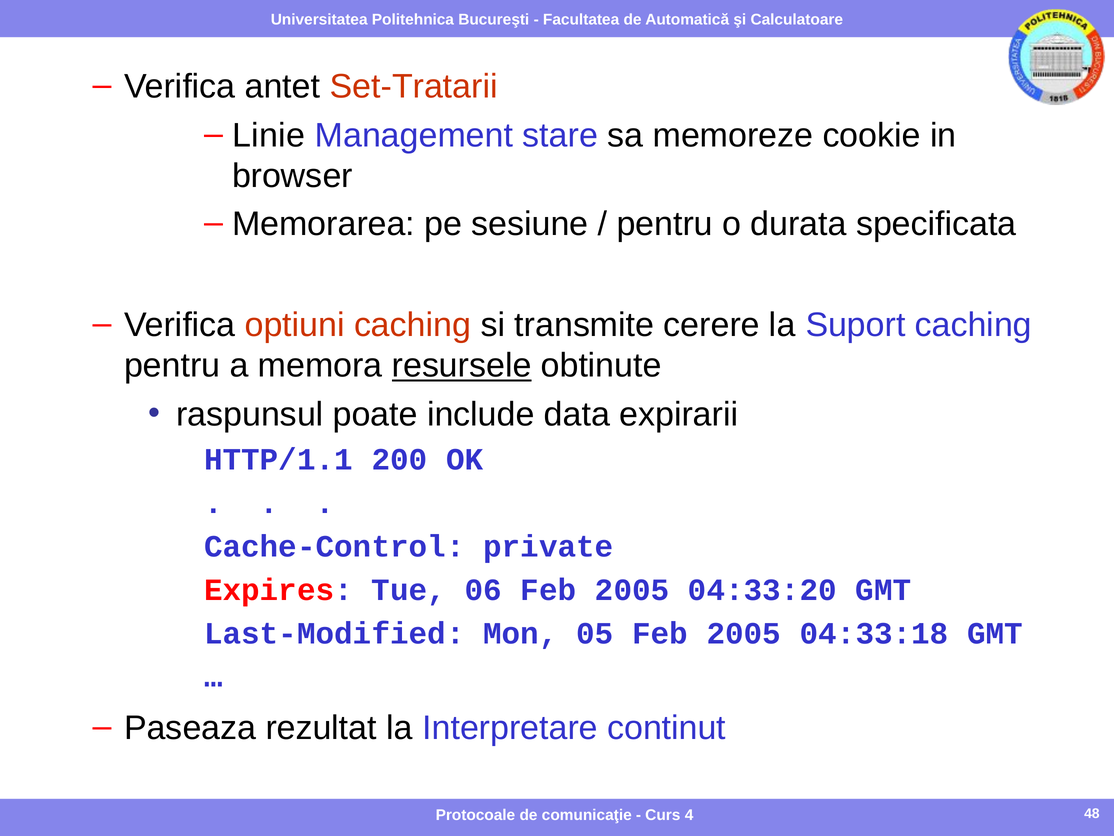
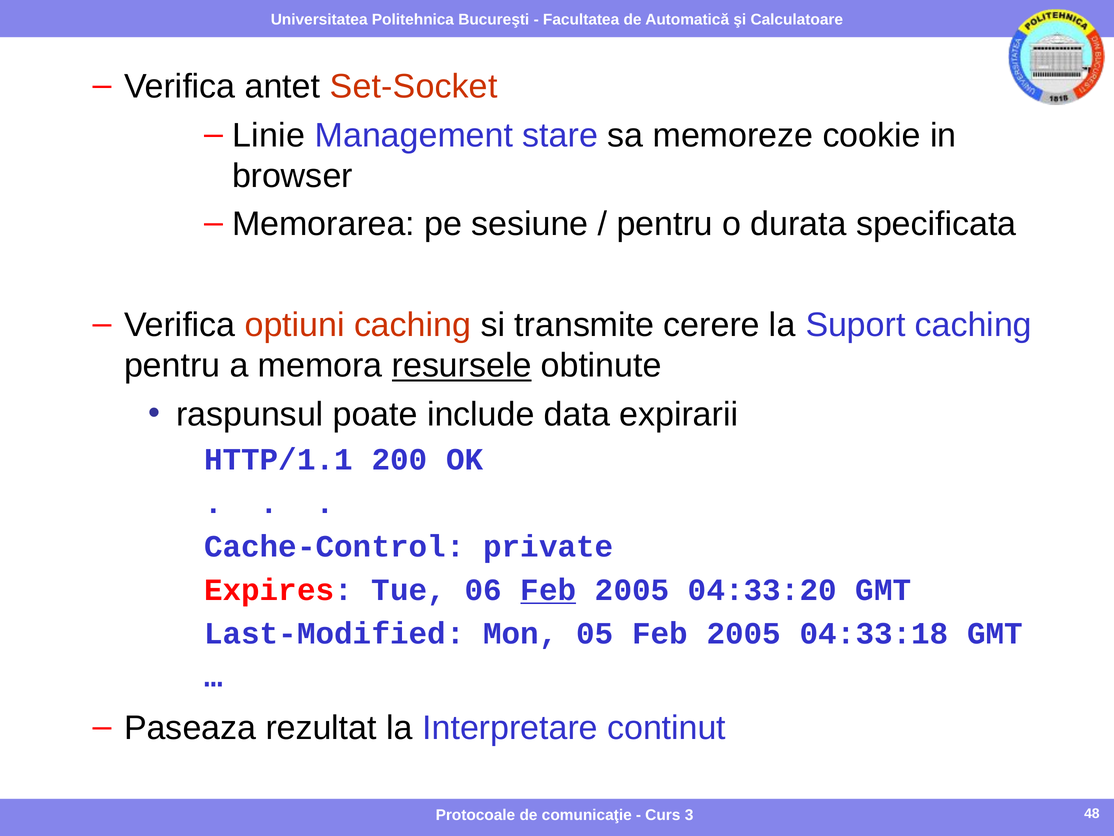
Set-Tratarii: Set-Tratarii -> Set-Socket
Feb at (548, 590) underline: none -> present
4: 4 -> 3
